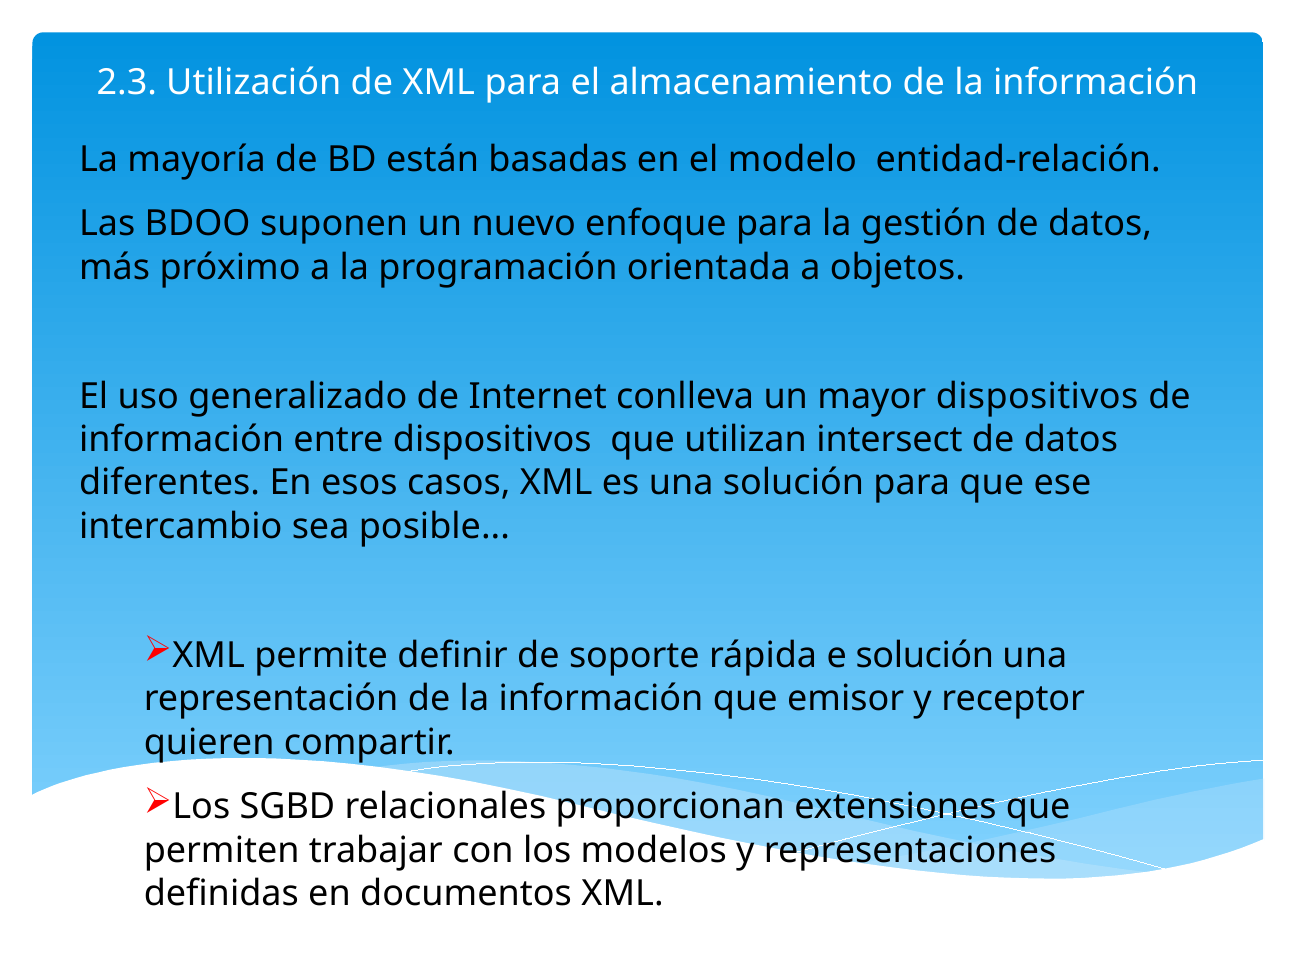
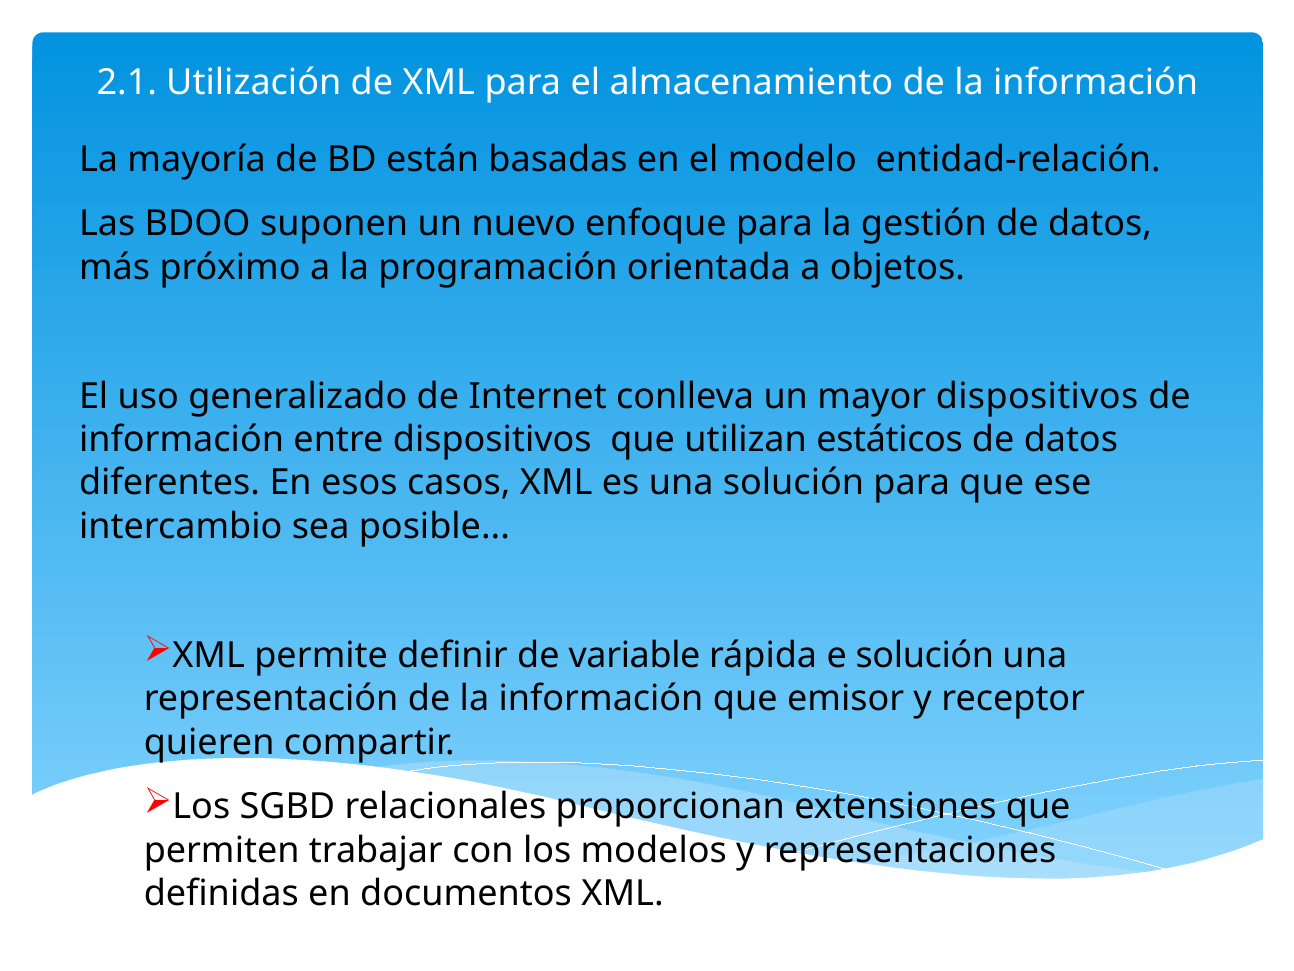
2.3: 2.3 -> 2.1
intersect: intersect -> estáticos
soporte: soporte -> variable
